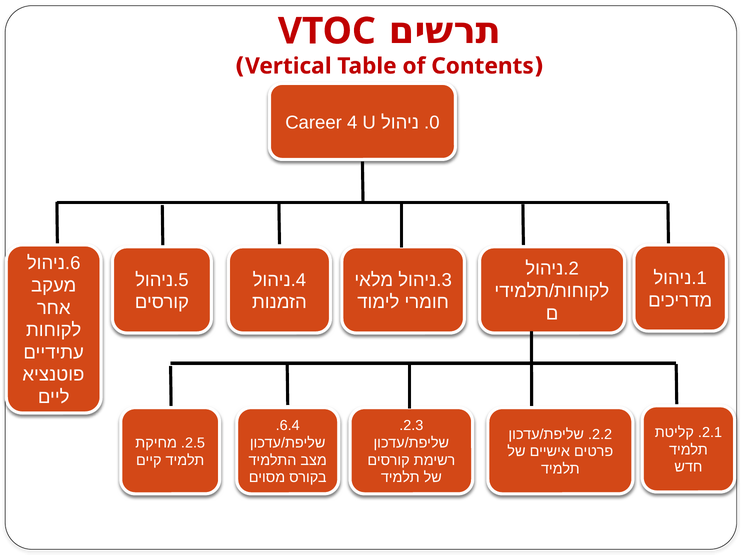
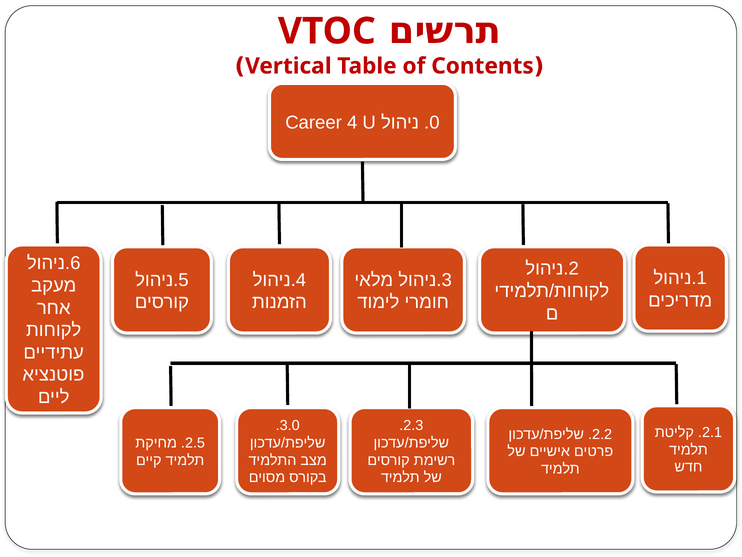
6.4: 6.4 -> 3.0
